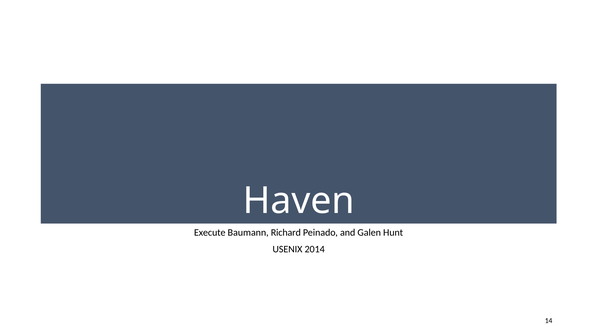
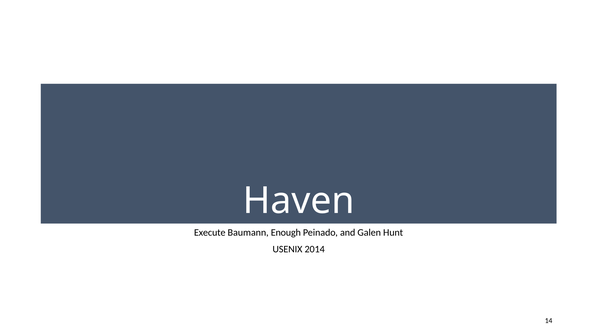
Richard: Richard -> Enough
